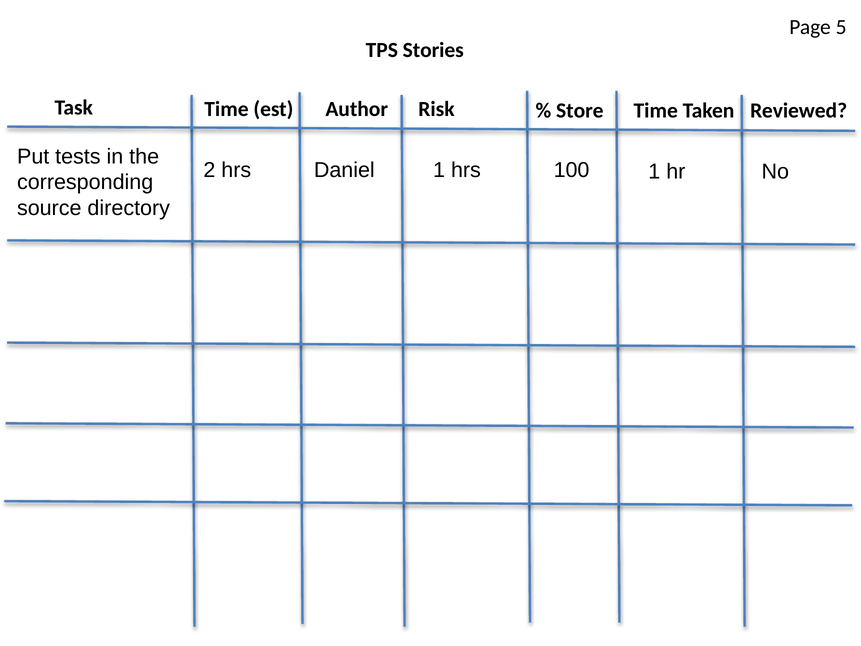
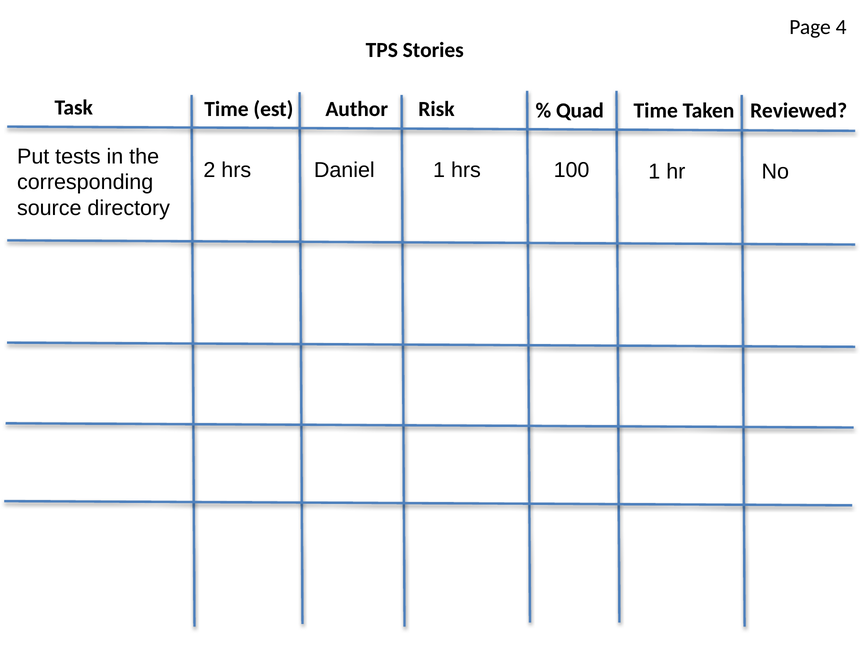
5: 5 -> 4
Store: Store -> Quad
